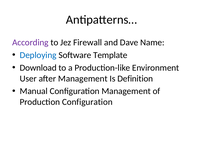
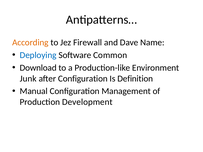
According colour: purple -> orange
Template: Template -> Common
User: User -> Junk
after Management: Management -> Configuration
Production Configuration: Configuration -> Development
